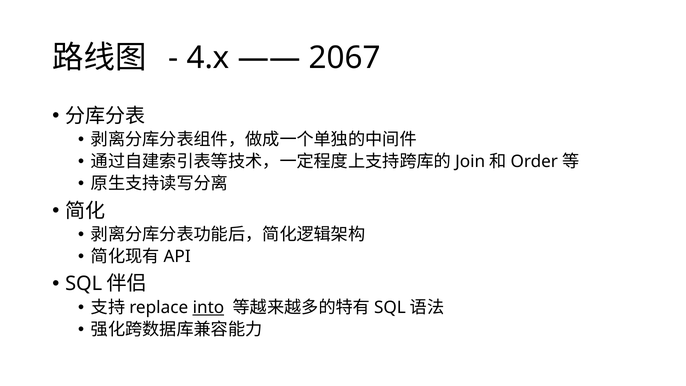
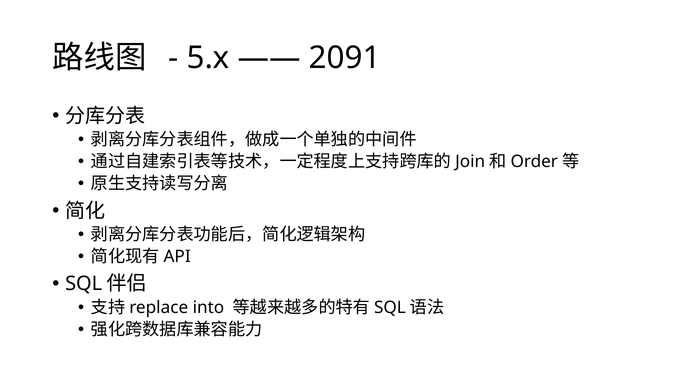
4.x: 4.x -> 5.x
2067: 2067 -> 2091
into underline: present -> none
